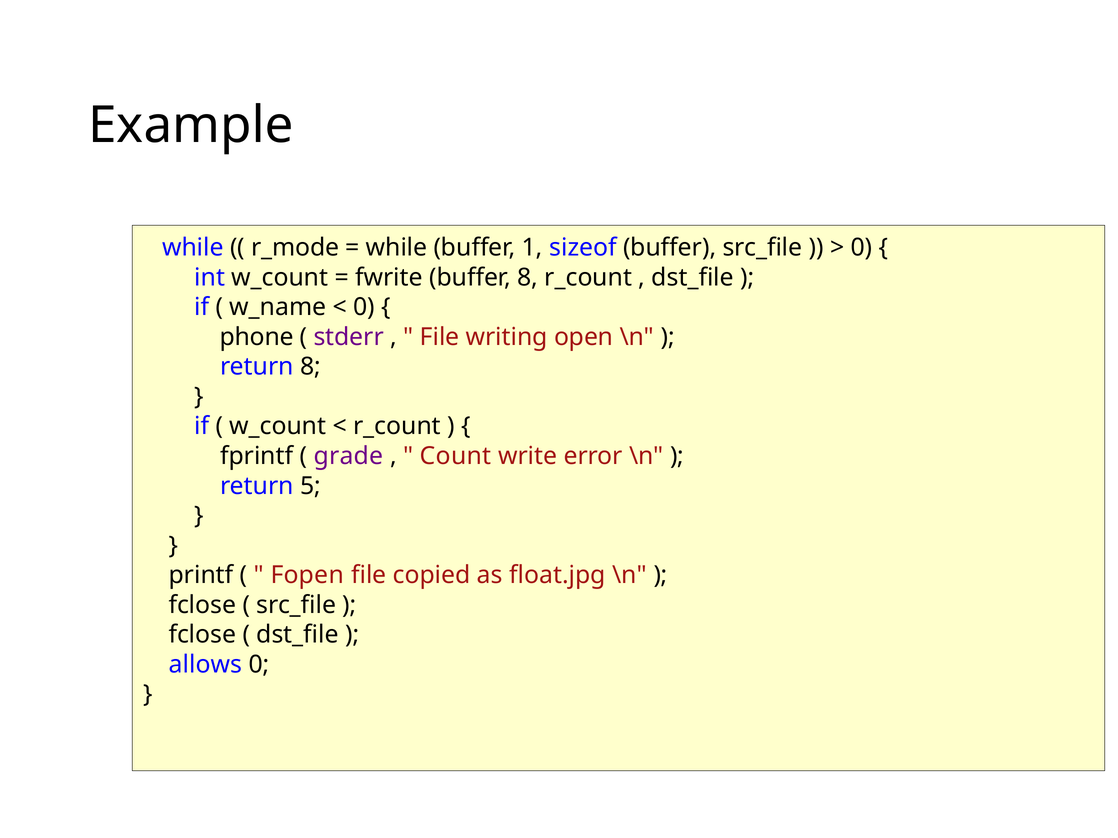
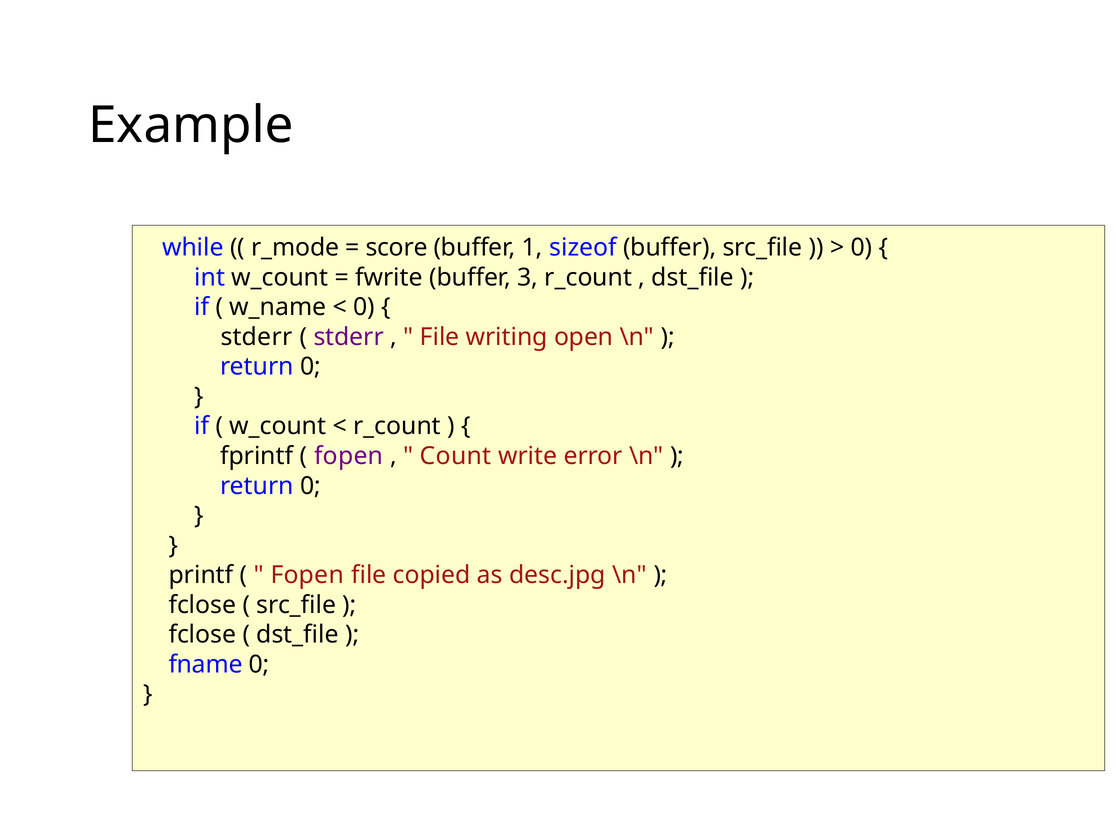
while at (396, 248): while -> score
buffer 8: 8 -> 3
phone at (257, 337): phone -> stderr
8 at (311, 367): 8 -> 0
grade at (349, 456): grade -> fopen
5 at (311, 486): 5 -> 0
float.jpg: float.jpg -> desc.jpg
allows: allows -> fname
